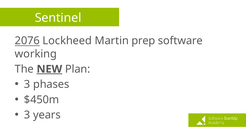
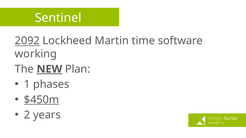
2076: 2076 -> 2092
prep: prep -> time
3 at (27, 85): 3 -> 1
$450m underline: none -> present
3 at (27, 115): 3 -> 2
